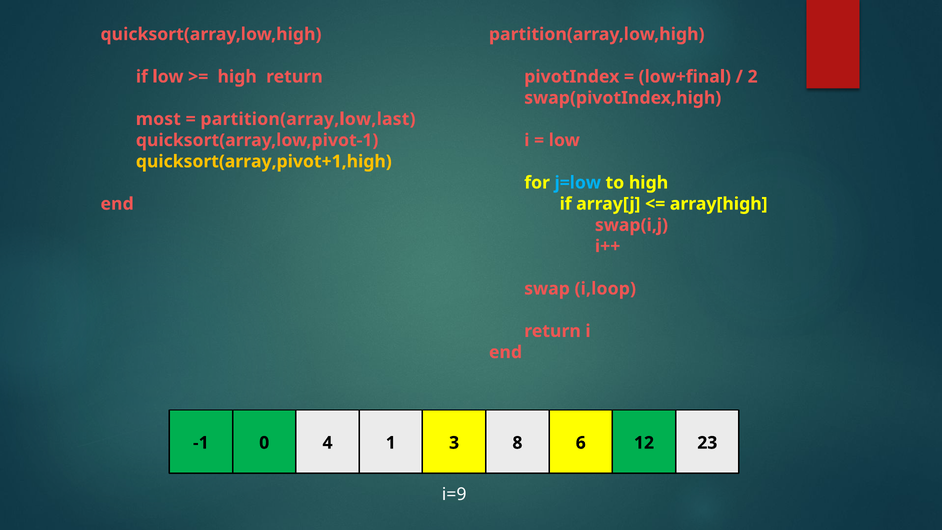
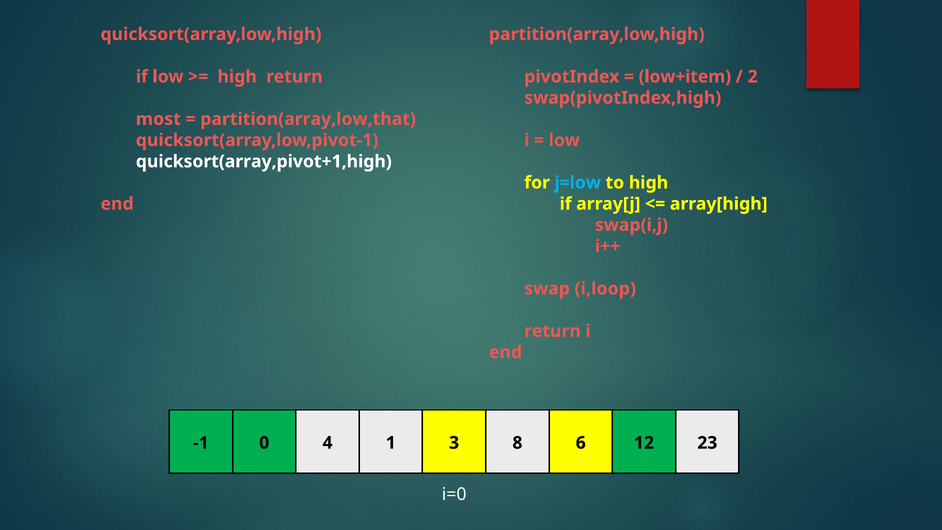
low+final: low+final -> low+item
partition(array,low,last: partition(array,low,last -> partition(array,low,that
quicksort(array,pivot+1,high colour: yellow -> white
i=9: i=9 -> i=0
